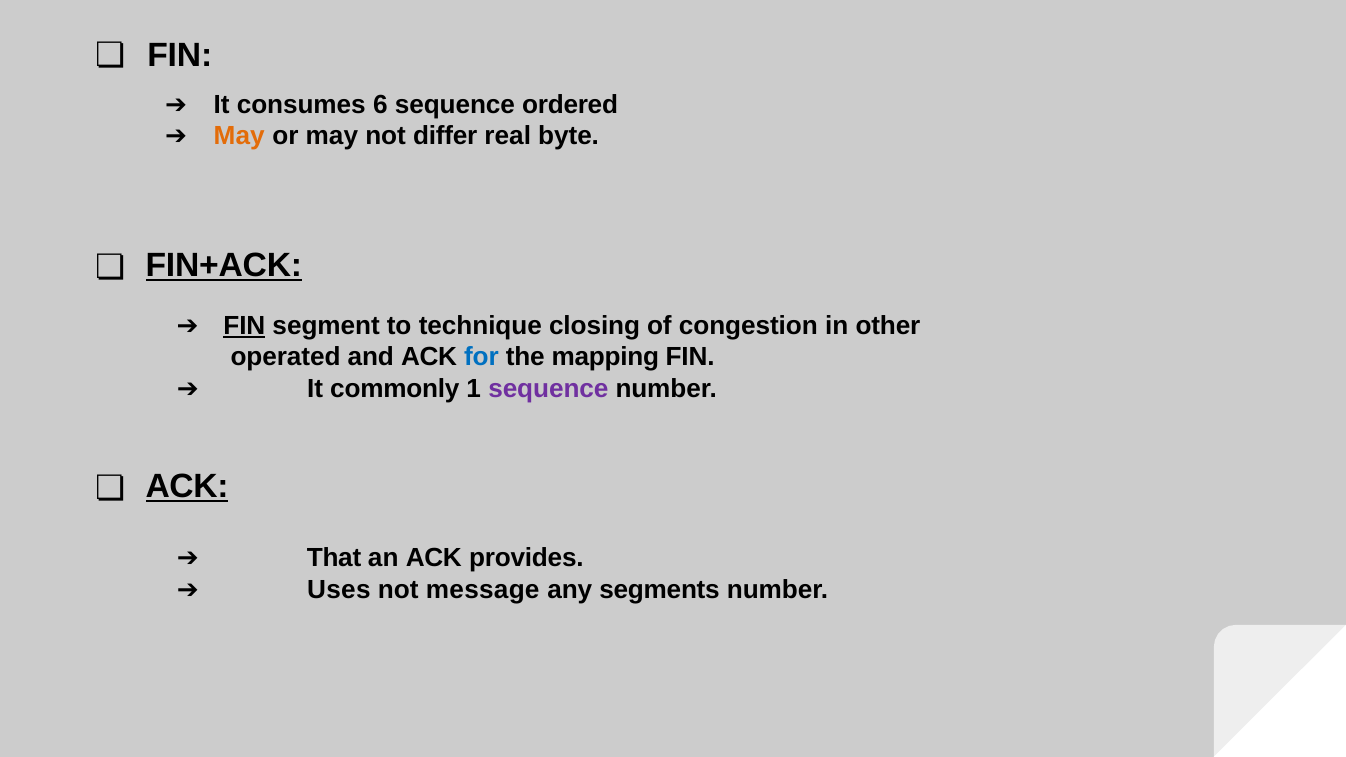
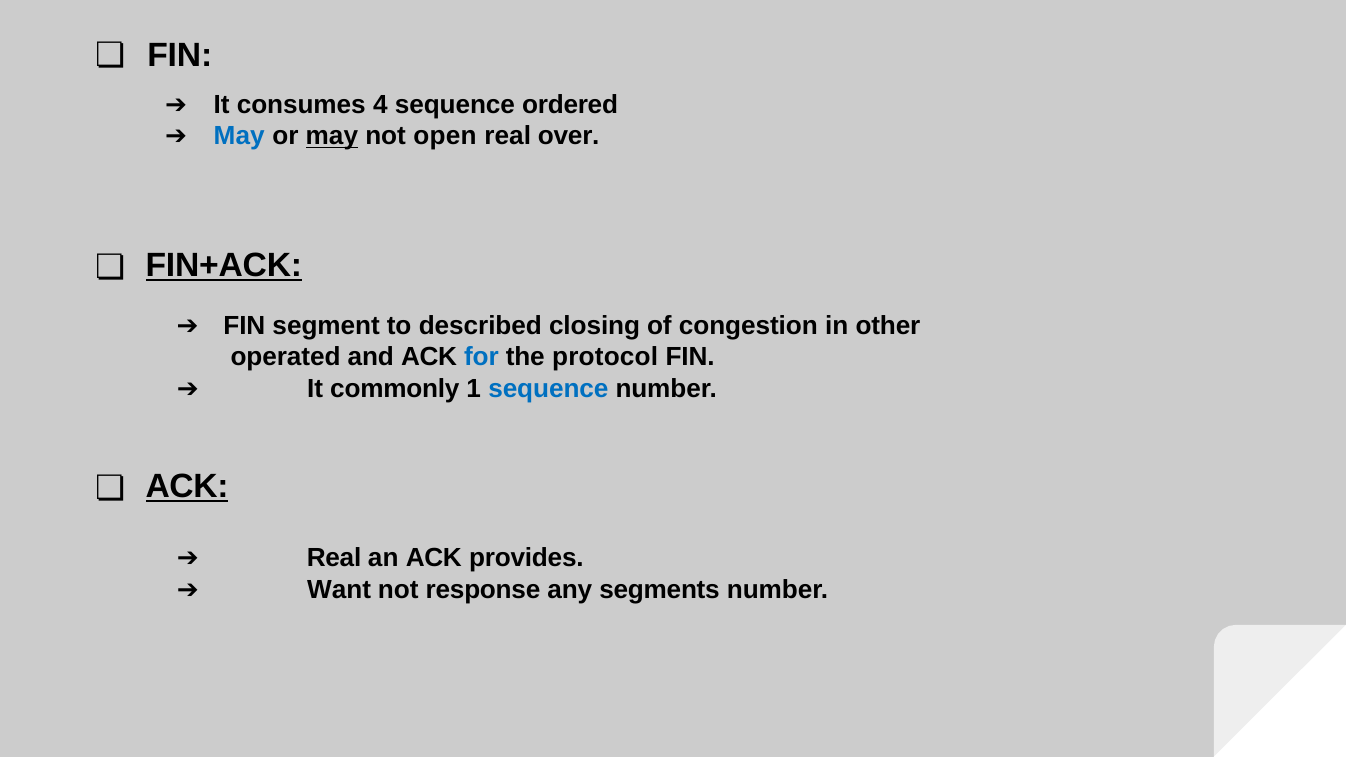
6: 6 -> 4
May at (239, 136) colour: orange -> blue
may at (332, 136) underline: none -> present
differ: differ -> open
byte: byte -> over
FIN at (244, 326) underline: present -> none
technique: technique -> described
mapping: mapping -> protocol
sequence at (548, 388) colour: purple -> blue
That at (334, 558): That -> Real
Uses: Uses -> Want
message: message -> response
